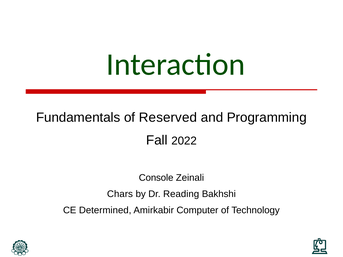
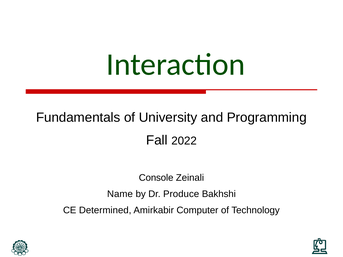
Reserved: Reserved -> University
Chars: Chars -> Name
Reading: Reading -> Produce
